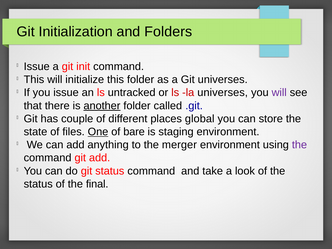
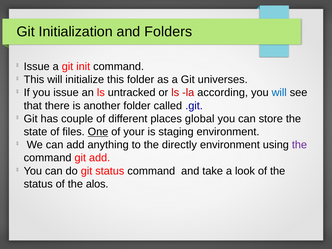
la universes: universes -> according
will at (279, 93) colour: purple -> blue
another underline: present -> none
bare: bare -> your
merger: merger -> directly
final: final -> alos
